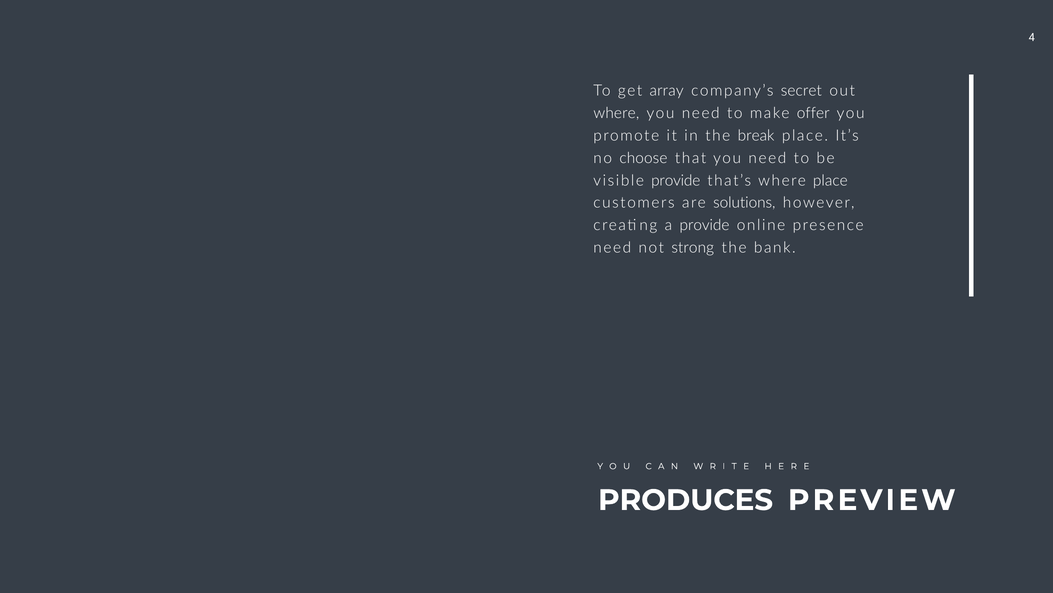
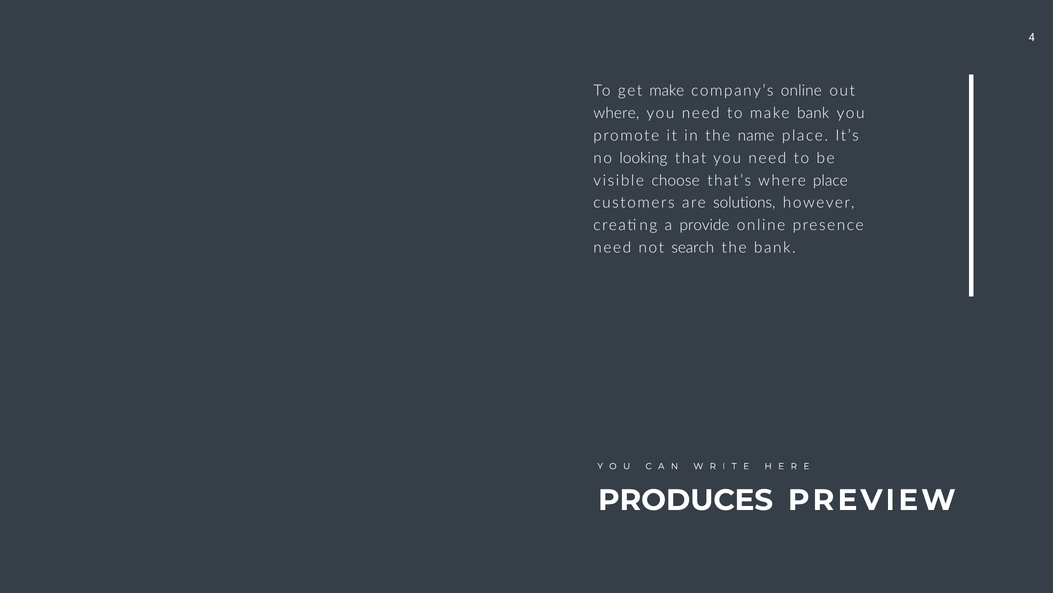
get array: array -> make
company’s secret: secret -> online
make offer: offer -> bank
break: break -> name
choose: choose -> looking
visible provide: provide -> choose
strong: strong -> search
